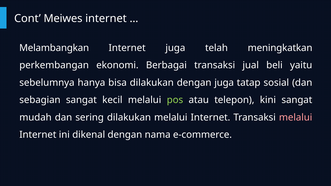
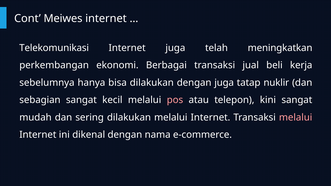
Melambangkan: Melambangkan -> Telekomunikasi
yaitu: yaitu -> kerja
sosial: sosial -> nuklir
pos colour: light green -> pink
